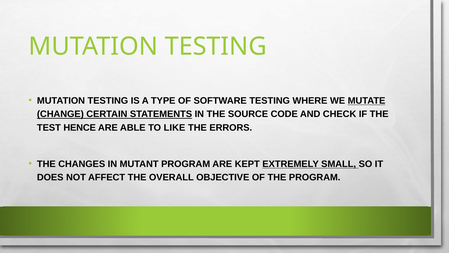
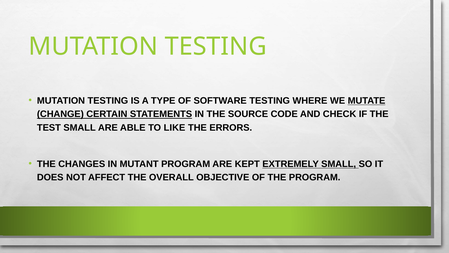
TEST HENCE: HENCE -> SMALL
